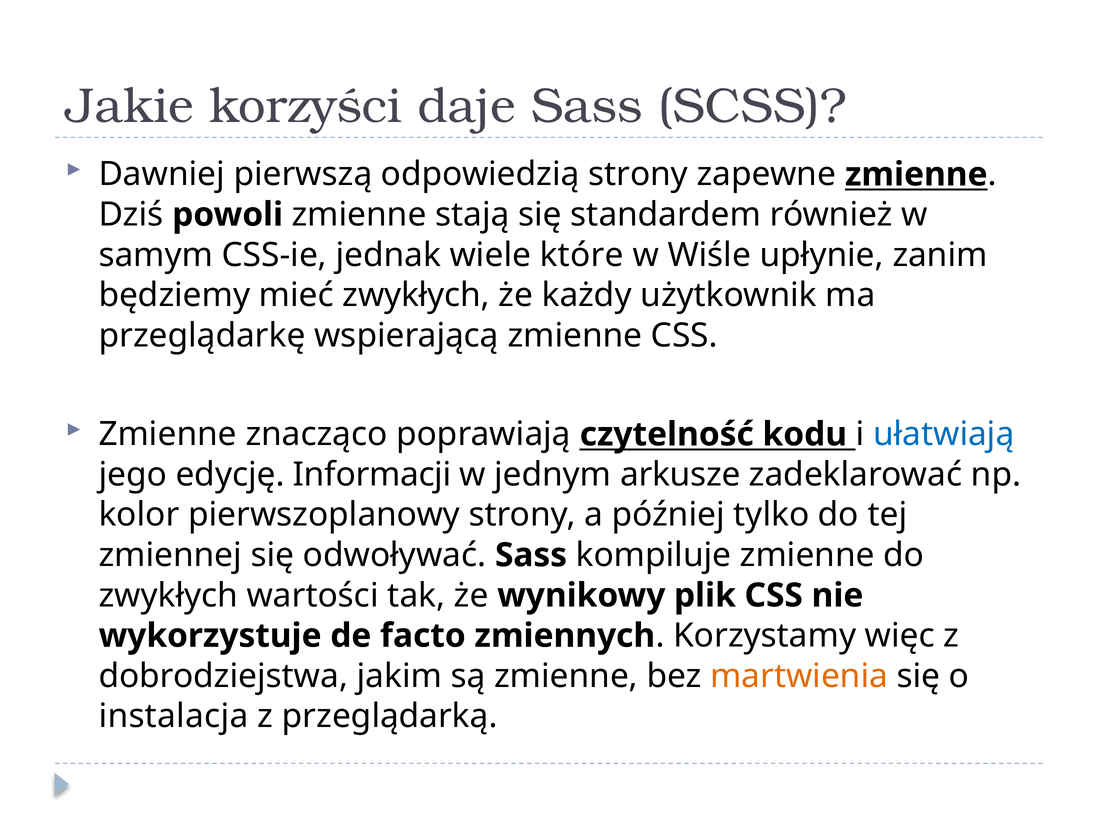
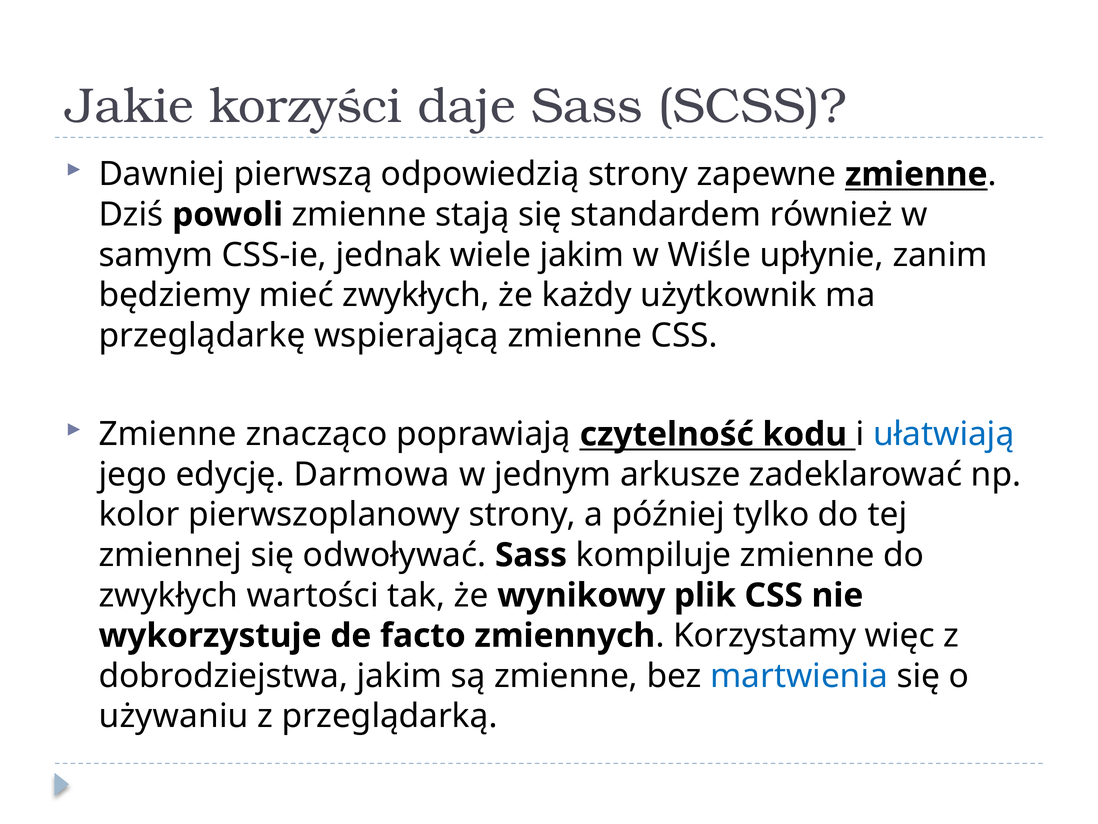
wiele które: które -> jakim
Informacji: Informacji -> Darmowa
martwienia colour: orange -> blue
instalacja: instalacja -> używaniu
